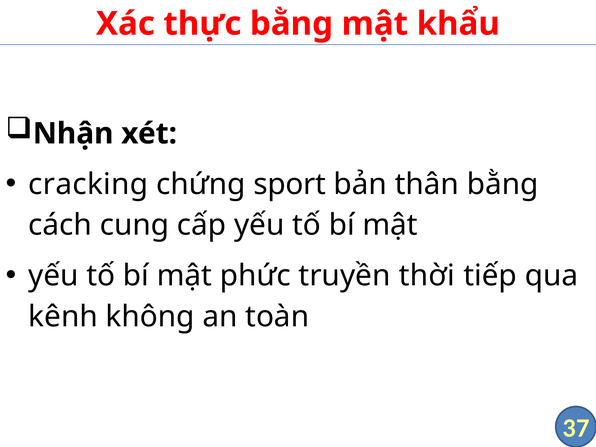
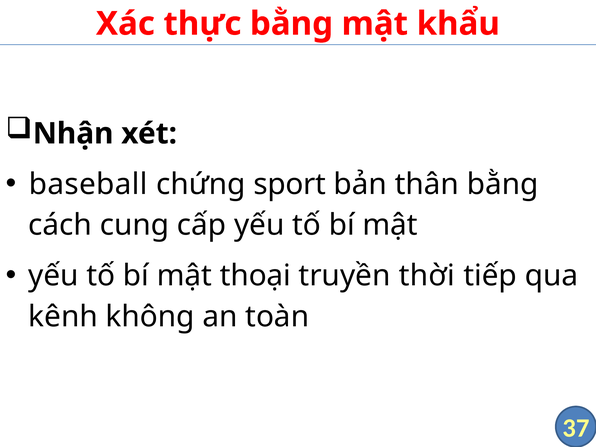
cracking: cracking -> baseball
phức: phức -> thoại
